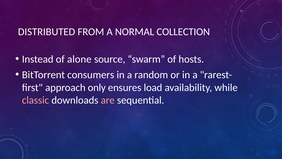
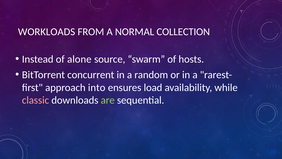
DISTRIBUTED: DISTRIBUTED -> WORKLOADS
consumers: consumers -> concurrent
only: only -> into
are colour: pink -> light green
